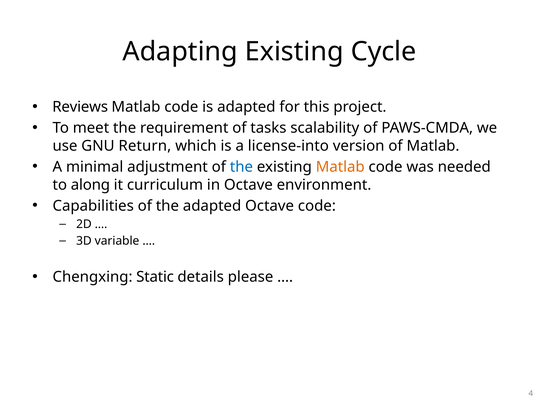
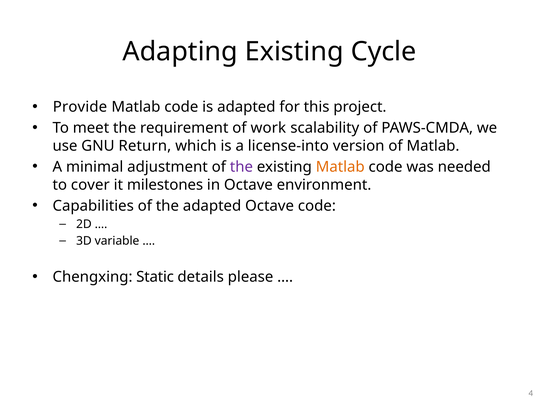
Reviews: Reviews -> Provide
tasks: tasks -> work
the at (241, 167) colour: blue -> purple
along: along -> cover
curriculum: curriculum -> milestones
